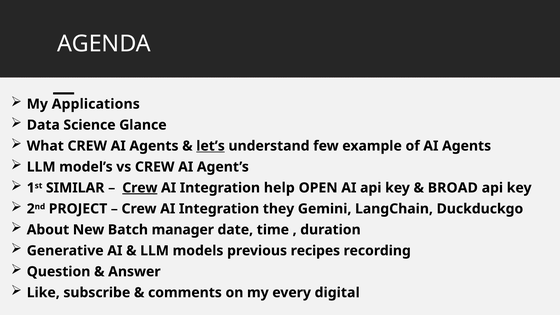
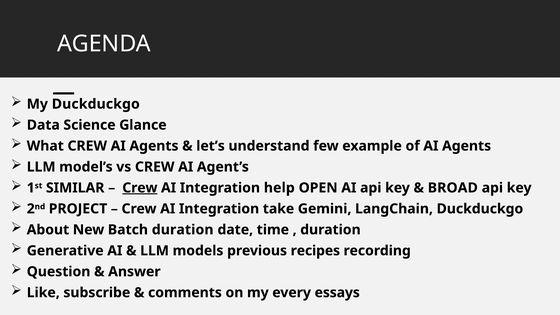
My Applications: Applications -> Duckduckgo
let’s underline: present -> none
they: they -> take
Batch manager: manager -> duration
digital: digital -> essays
